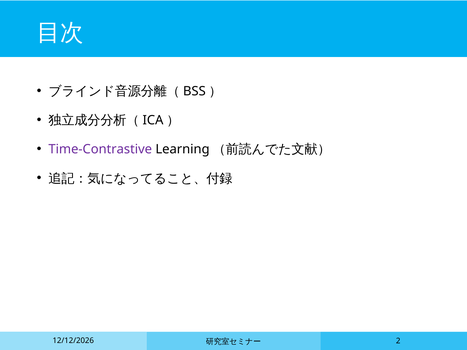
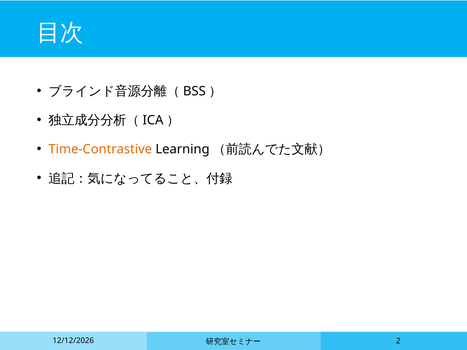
Time-Contrastive colour: purple -> orange
